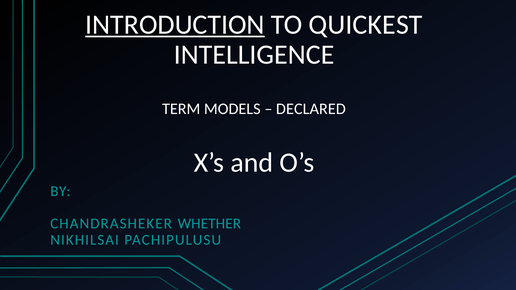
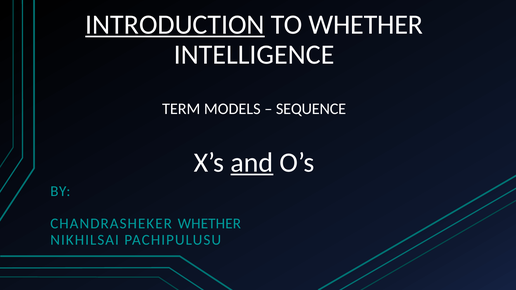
TO QUICKEST: QUICKEST -> WHETHER
DECLARED: DECLARED -> SEQUENCE
and underline: none -> present
